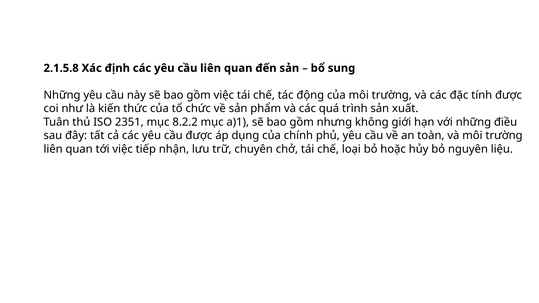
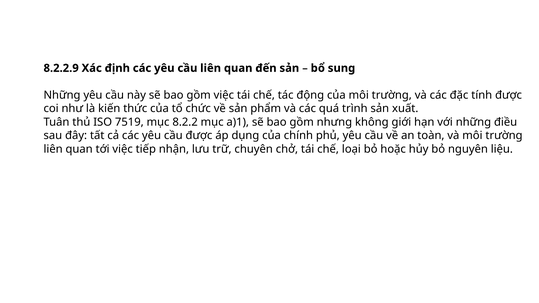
2.1.5.8: 2.1.5.8 -> 8.2.2.9
2351: 2351 -> 7519
